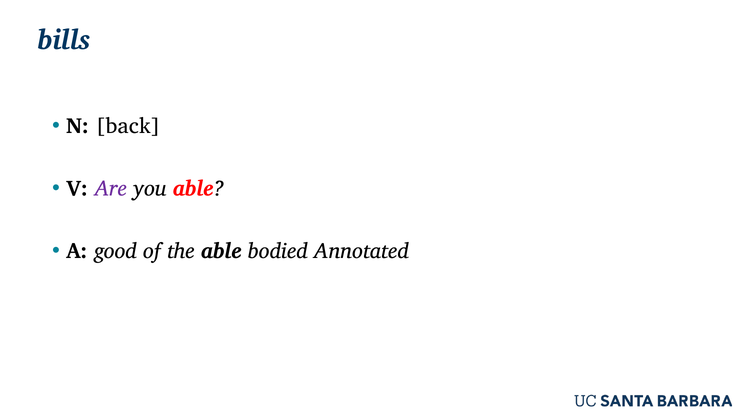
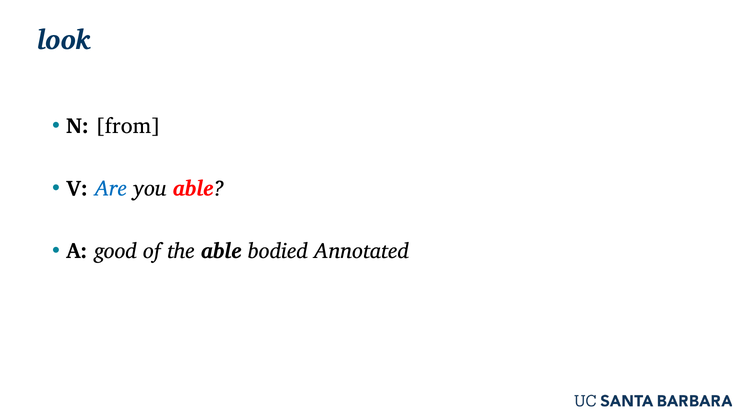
bills: bills -> look
back: back -> from
Are colour: purple -> blue
